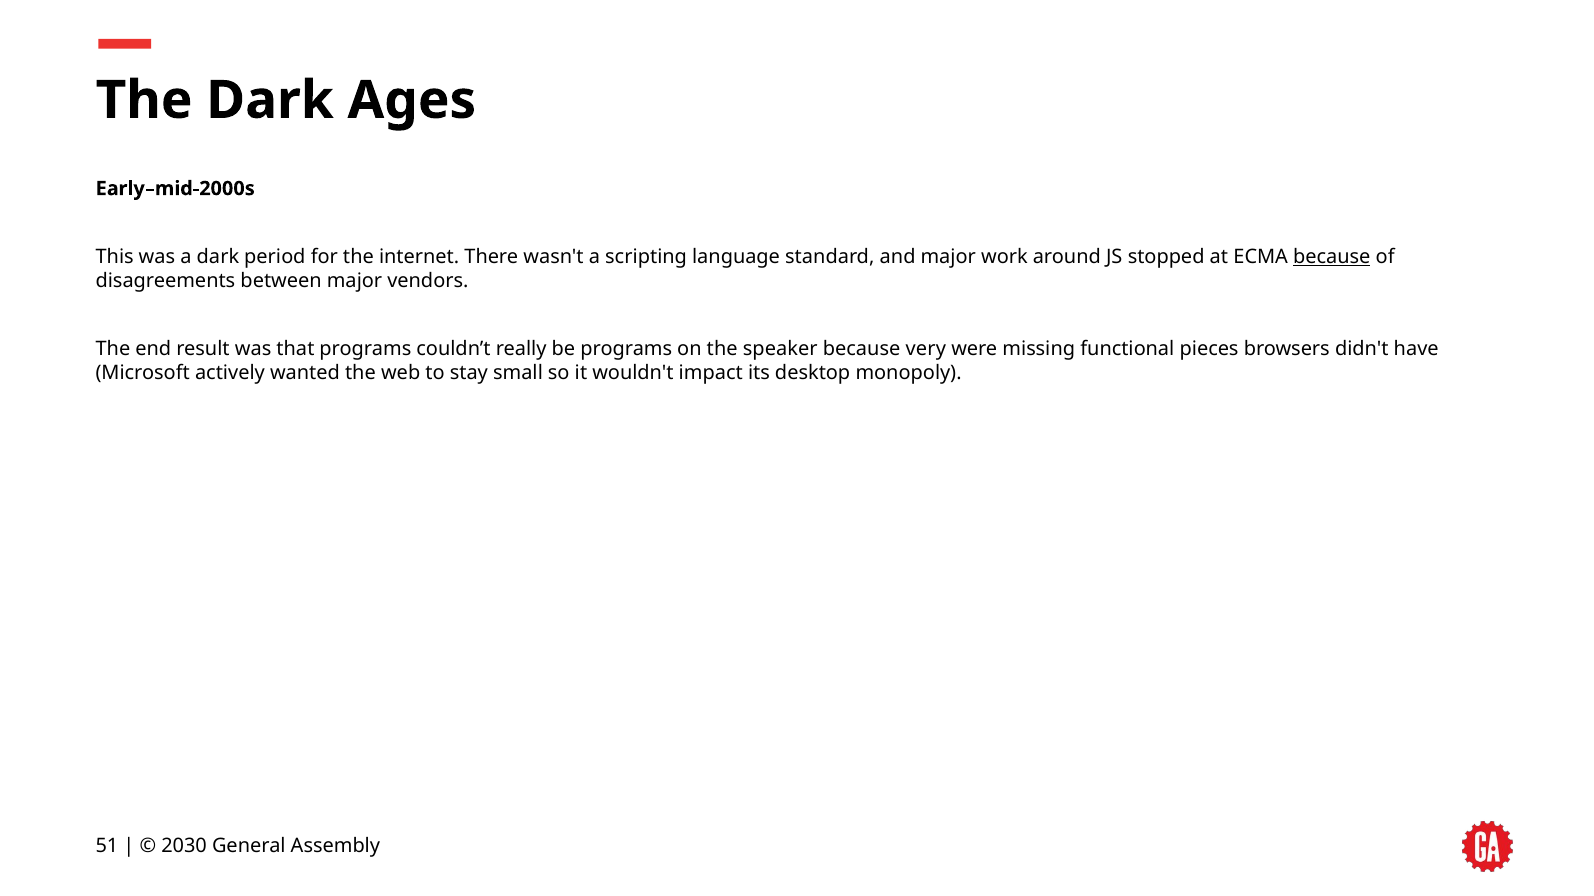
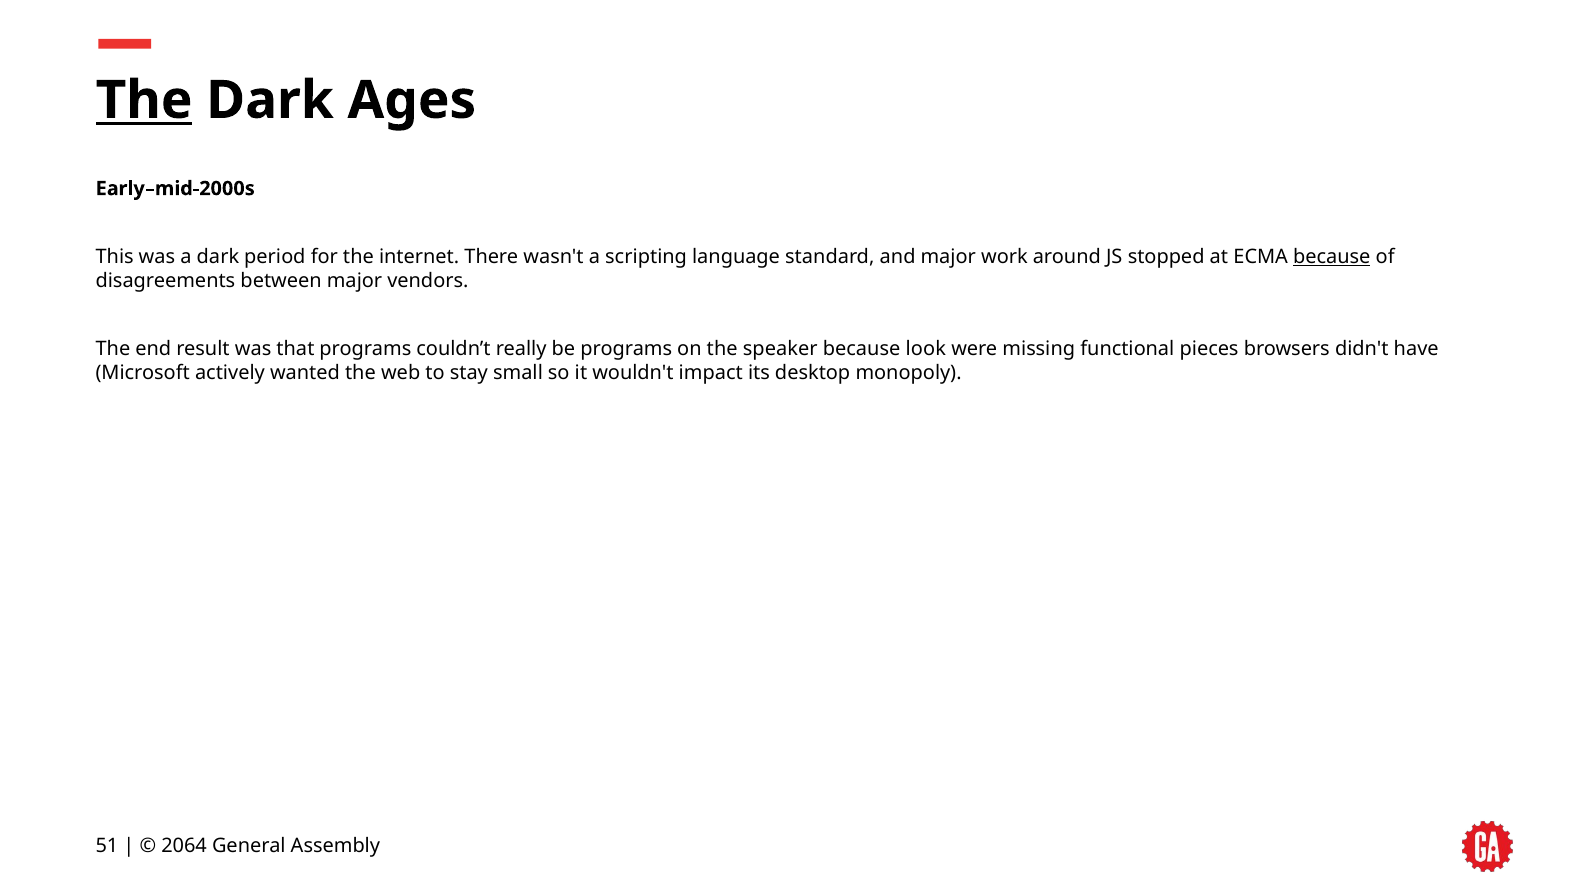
The at (144, 100) underline: none -> present
very: very -> look
2030: 2030 -> 2064
